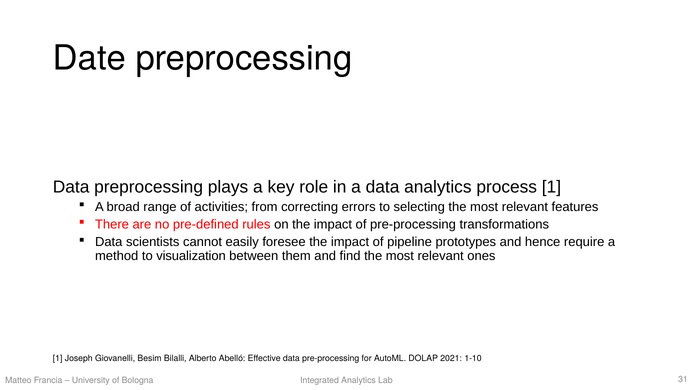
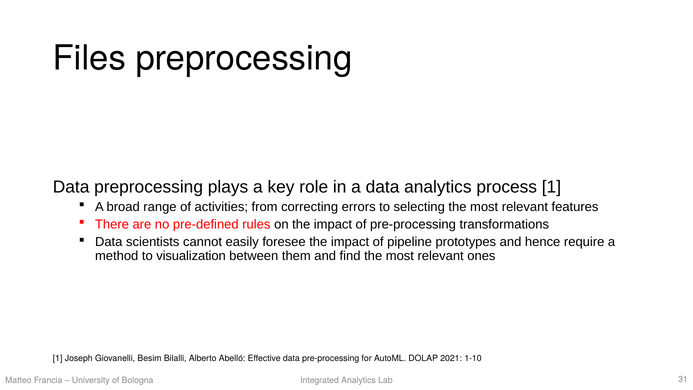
Date: Date -> Files
